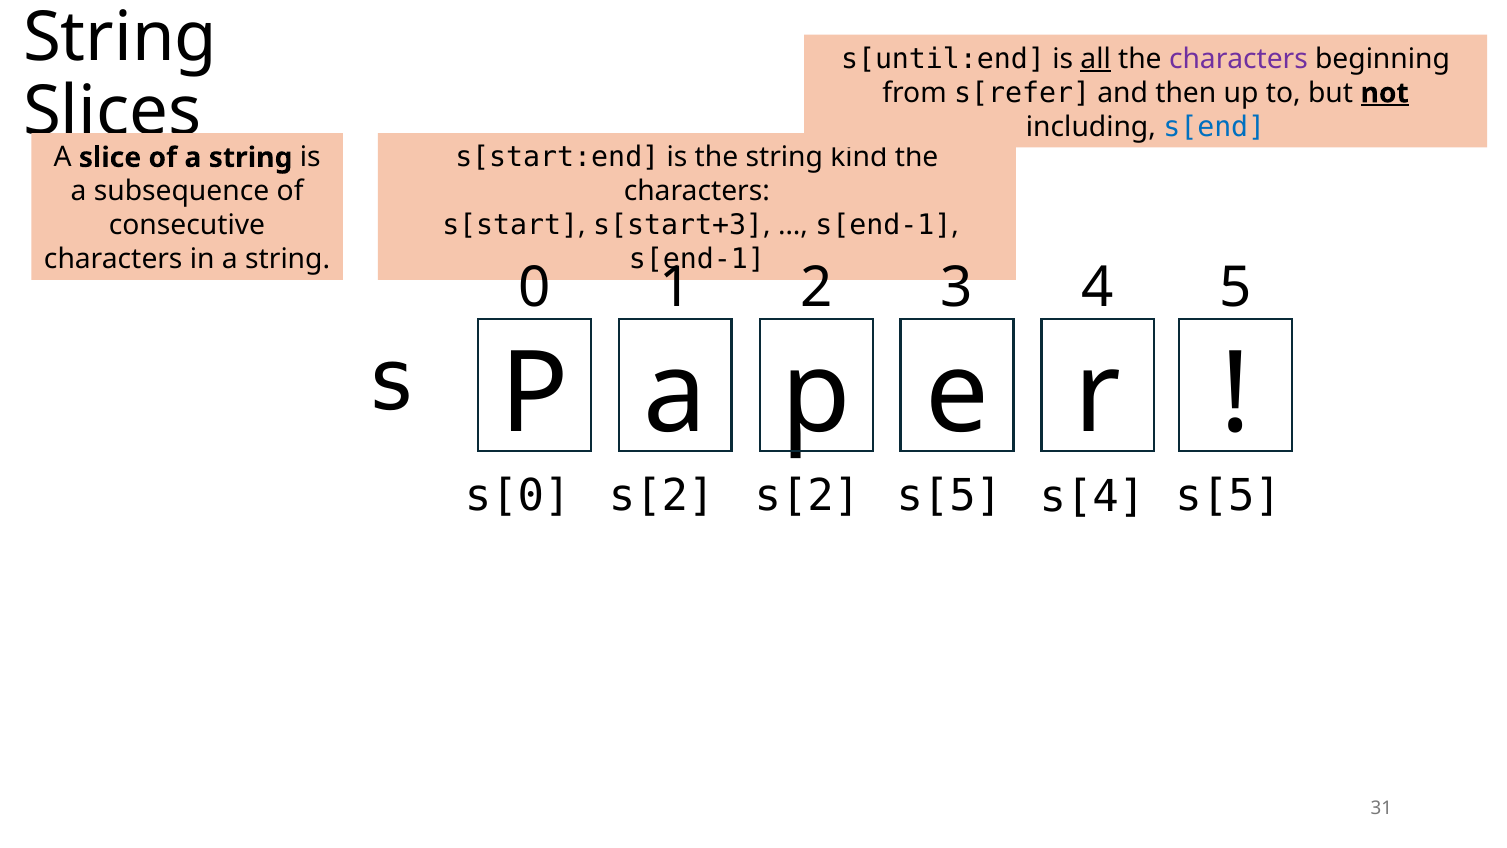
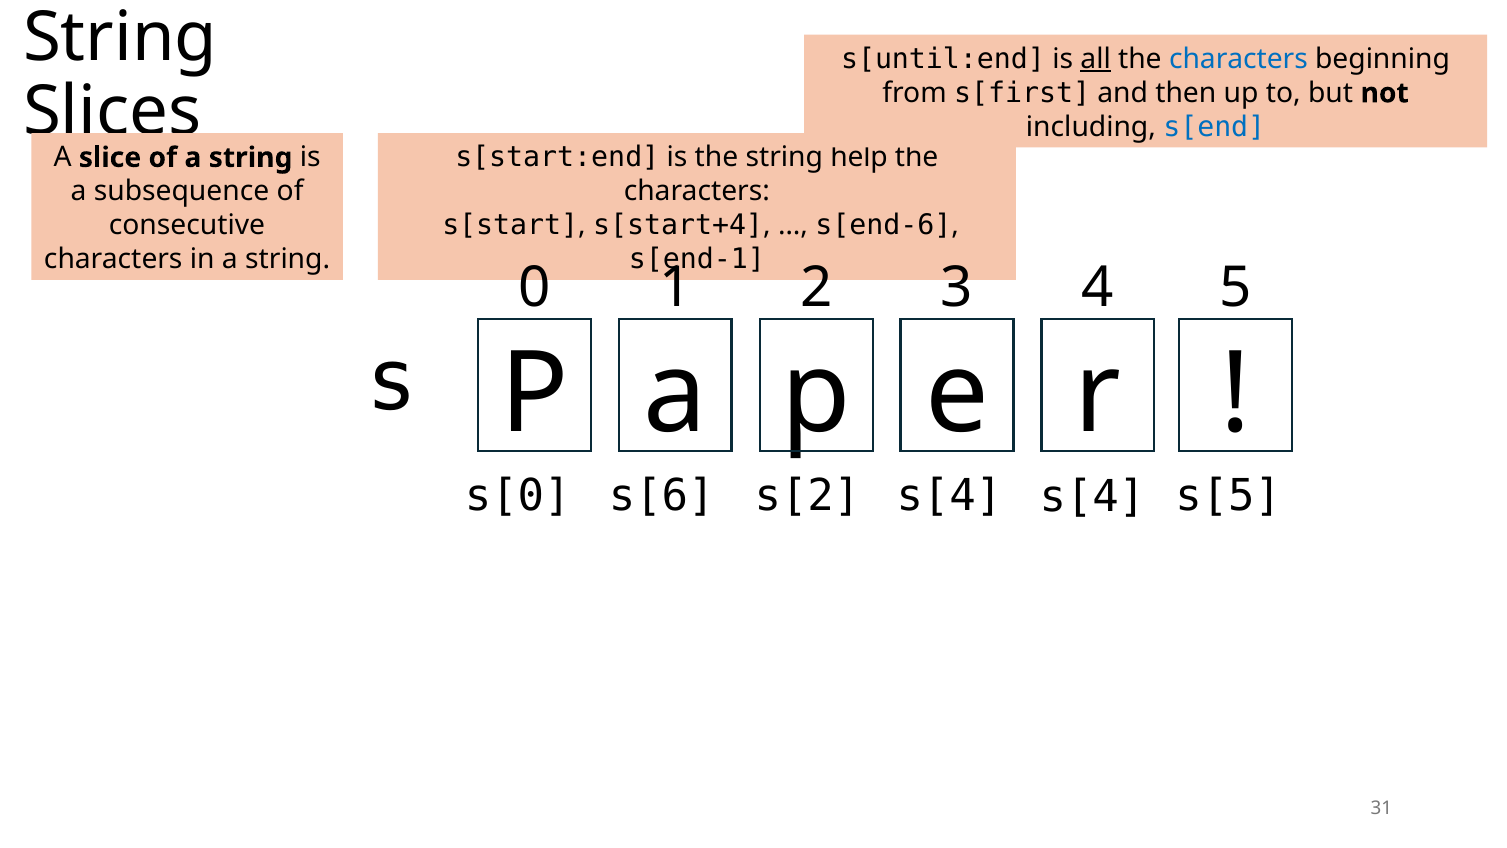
characters at (1238, 59) colour: purple -> blue
s[refer: s[refer -> s[first
not underline: present -> none
kind: kind -> help
s[start+3: s[start+3 -> s[start+4
s[end-1 at (883, 225): s[end-1 -> s[end-6
s[0 s[2: s[2 -> s[6
s[2 s[5: s[5 -> s[4
